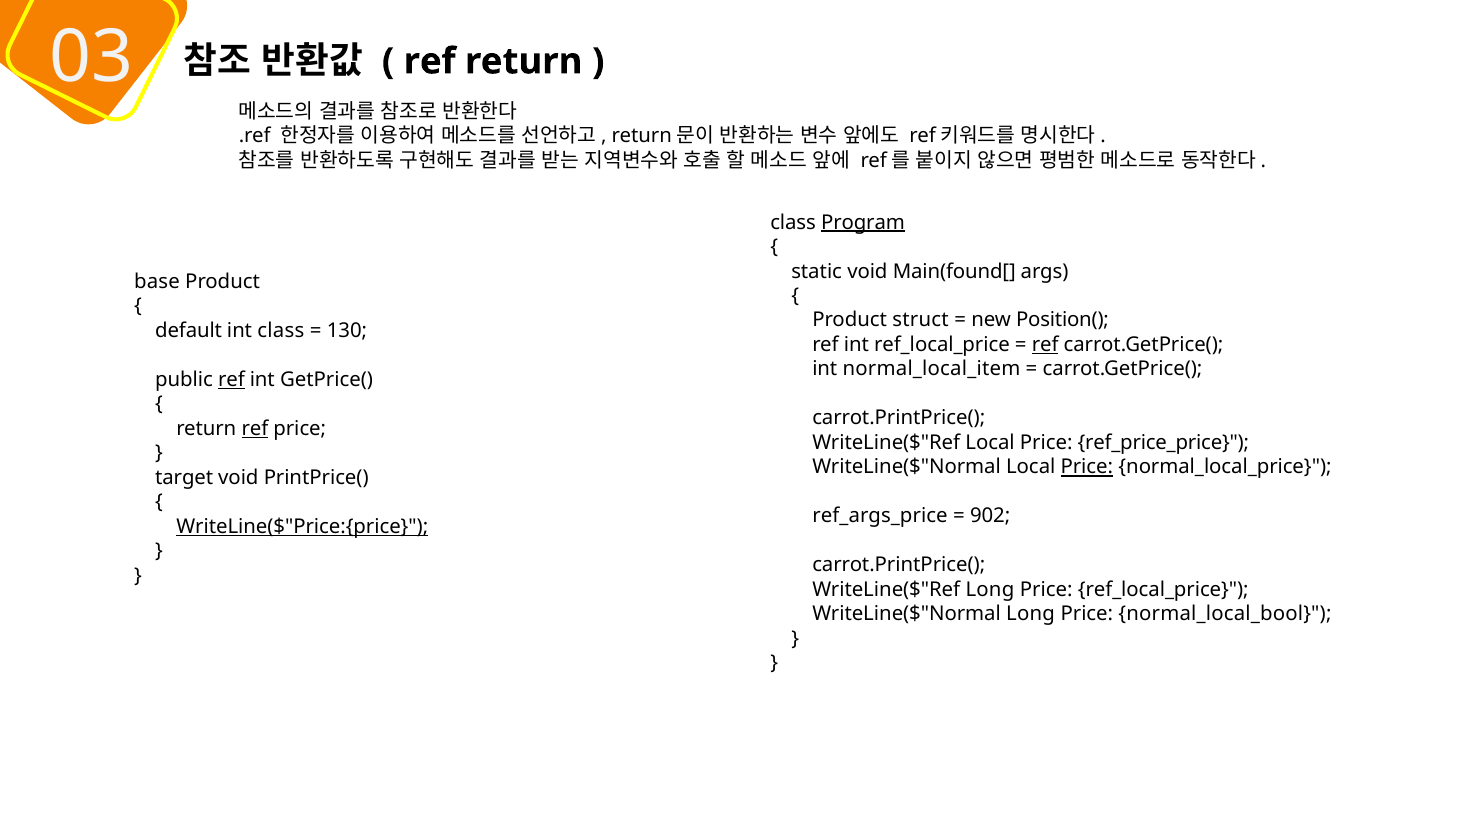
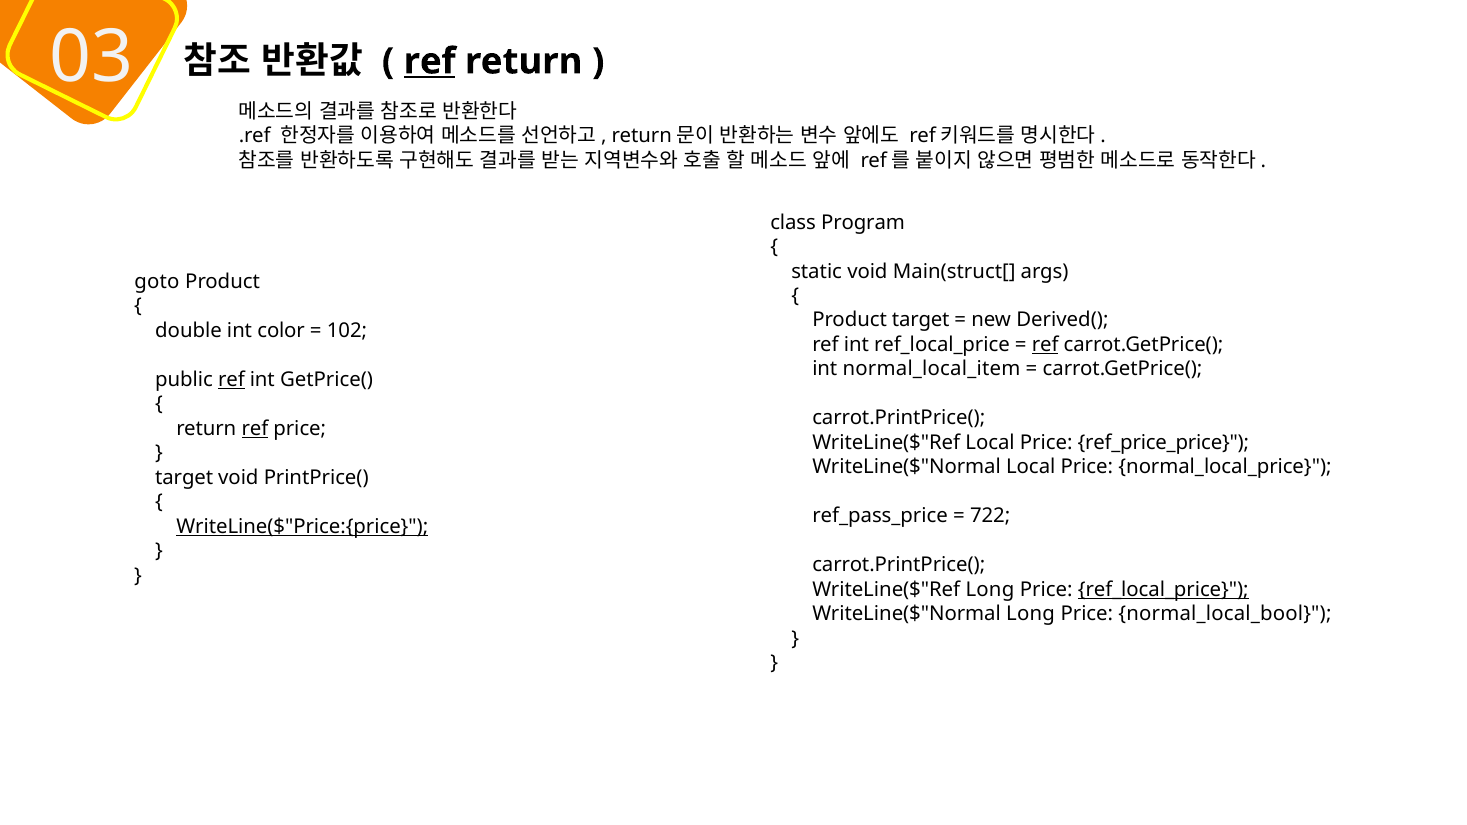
ref at (430, 61) underline: none -> present
Program underline: present -> none
Main(found[: Main(found[ -> Main(struct[
base: base -> goto
Product struct: struct -> target
Position(: Position( -> Derived(
default: default -> double
int class: class -> color
130: 130 -> 102
Price at (1087, 467) underline: present -> none
ref_args_price: ref_args_price -> ref_pass_price
902: 902 -> 722
ref_local_price at (1163, 590) underline: none -> present
